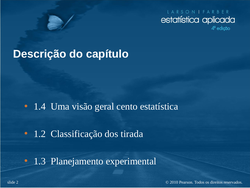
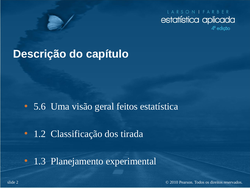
1.4: 1.4 -> 5.6
cento: cento -> feitos
